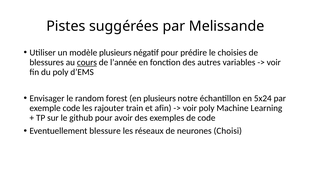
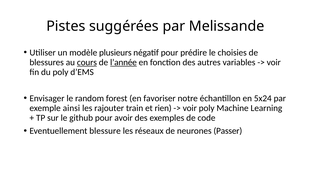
l’année underline: none -> present
en plusieurs: plusieurs -> favoriser
exemple code: code -> ainsi
afin: afin -> rien
Choisi: Choisi -> Passer
